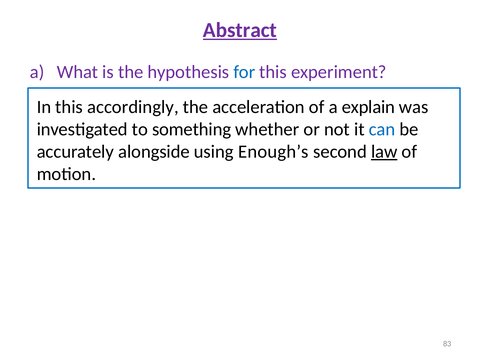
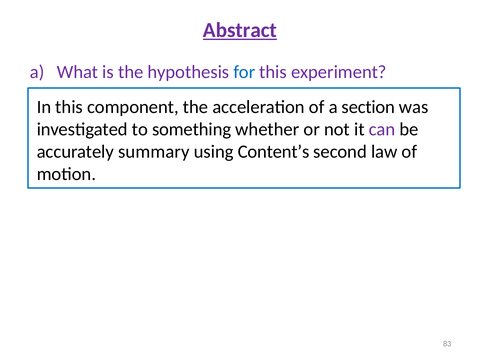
accordingly: accordingly -> component
explain: explain -> section
can colour: blue -> purple
alongside: alongside -> summary
Enough’s: Enough’s -> Content’s
law underline: present -> none
